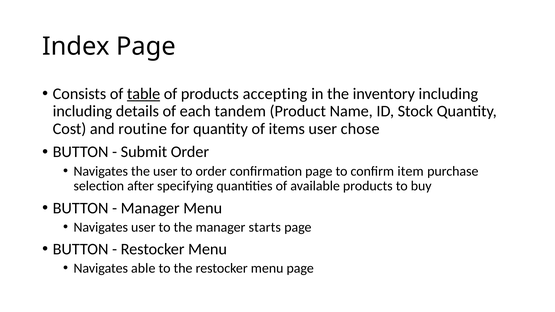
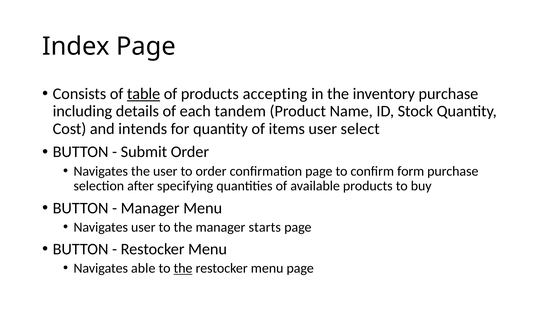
inventory including: including -> purchase
routine: routine -> intends
chose: chose -> select
item: item -> form
the at (183, 268) underline: none -> present
